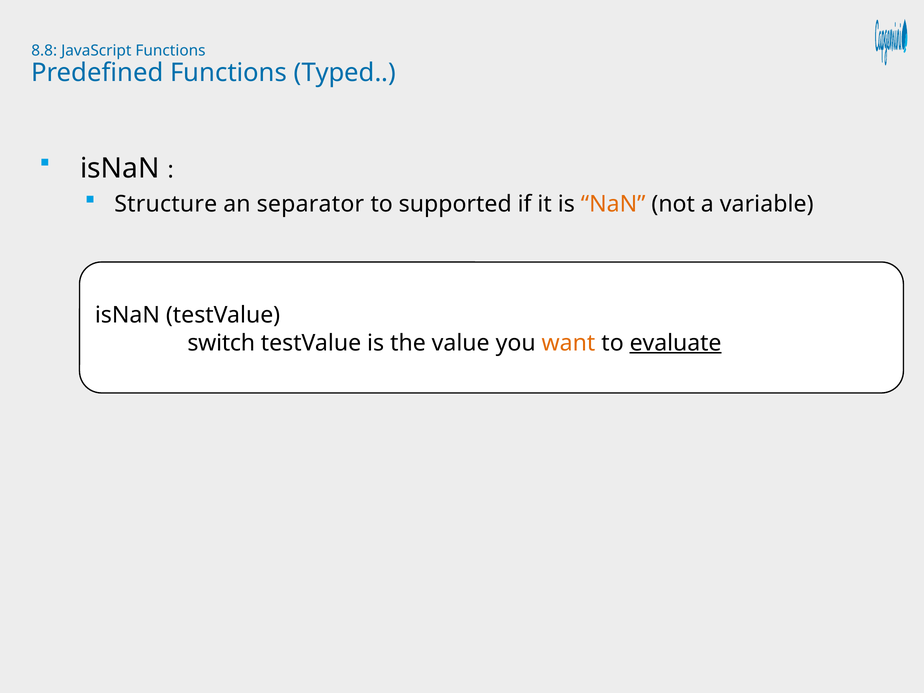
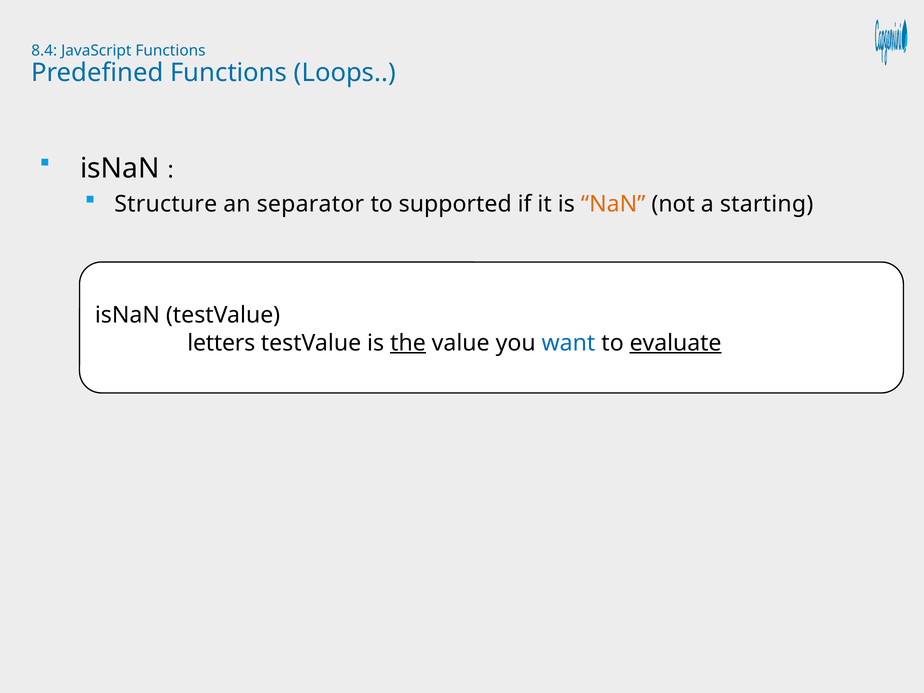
8.8: 8.8 -> 8.4
Typed: Typed -> Loops
variable: variable -> starting
switch: switch -> letters
the underline: none -> present
want colour: orange -> blue
